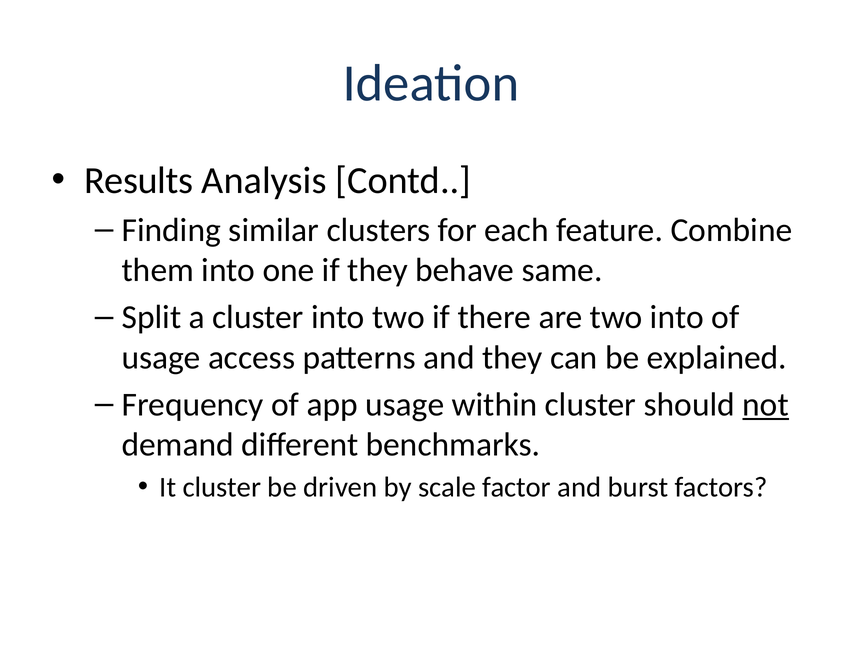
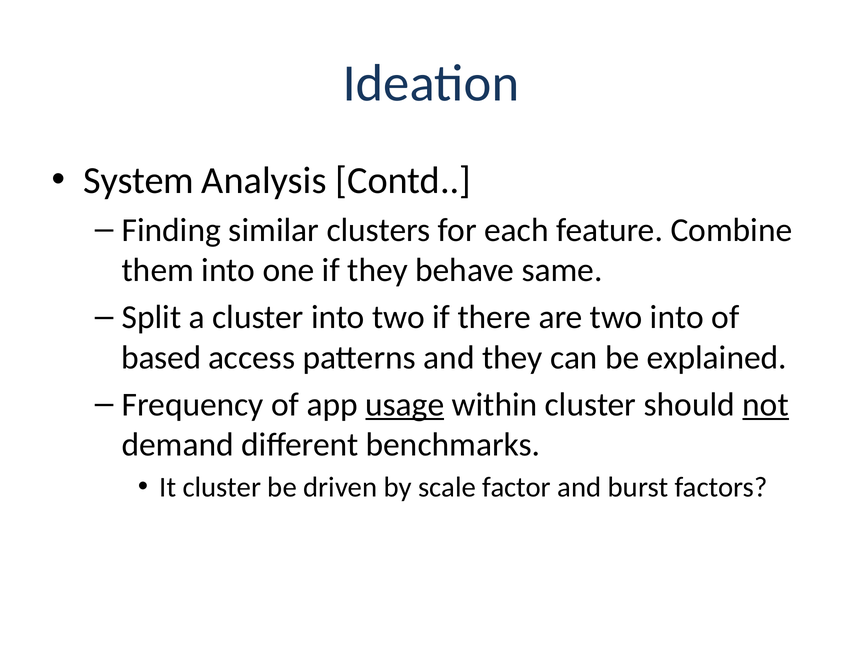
Results: Results -> System
usage at (161, 358): usage -> based
usage at (405, 405) underline: none -> present
